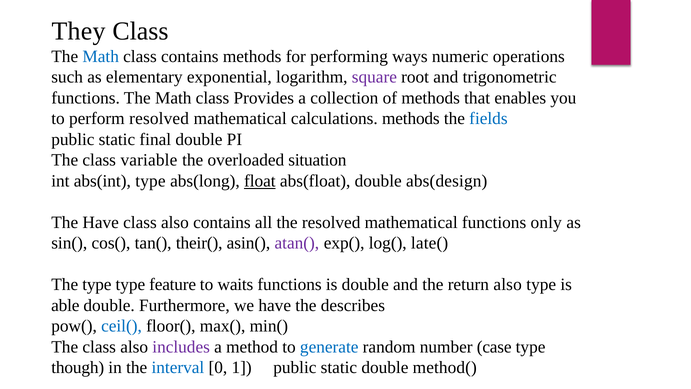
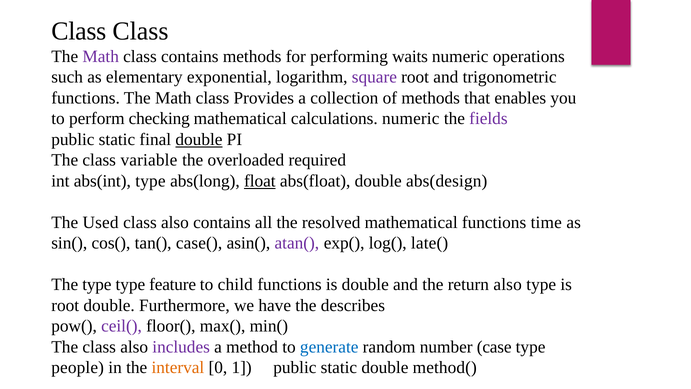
They at (79, 31): They -> Class
Math at (101, 56) colour: blue -> purple
ways: ways -> waits
perform resolved: resolved -> checking
calculations methods: methods -> numeric
fields colour: blue -> purple
double at (199, 139) underline: none -> present
situation: situation -> required
The Have: Have -> Used
only: only -> time
their(: their( -> case(
waits: waits -> child
able at (65, 305): able -> root
ceil( colour: blue -> purple
though: though -> people
interval colour: blue -> orange
